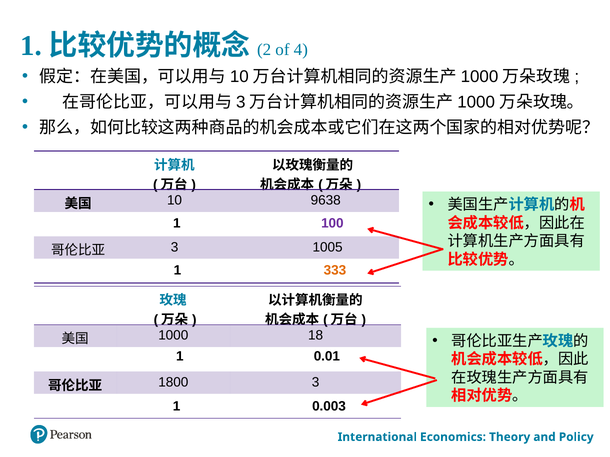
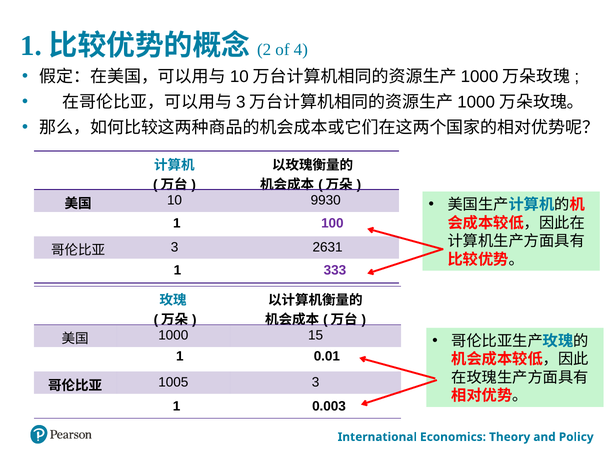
9638: 9638 -> 9930
1005: 1005 -> 2631
333 colour: orange -> purple
18: 18 -> 15
1800: 1800 -> 1005
